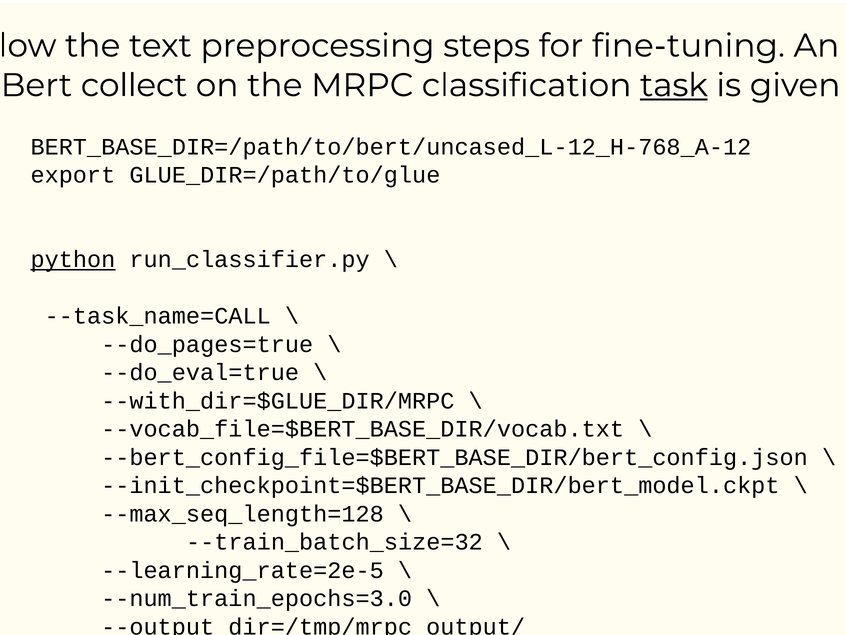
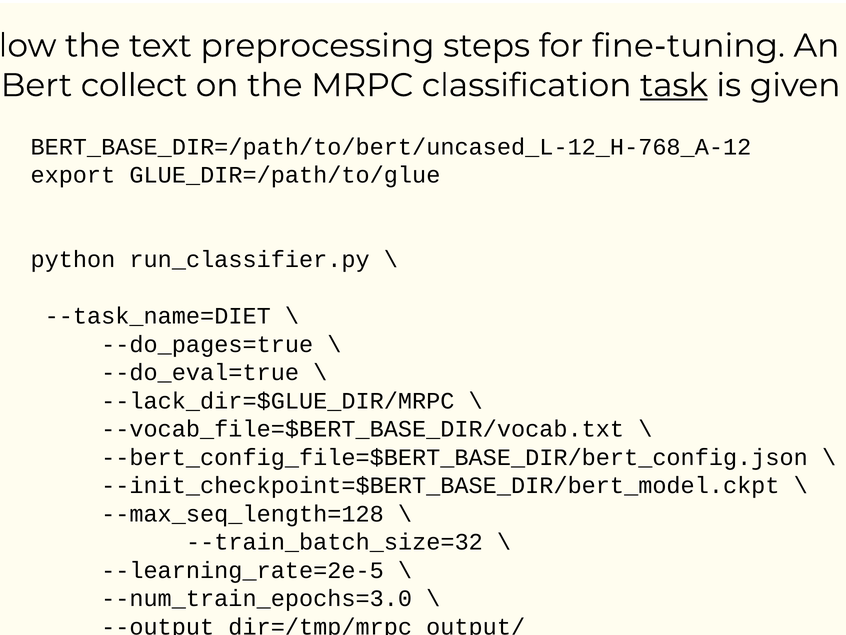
python underline: present -> none
--task_name=CALL: --task_name=CALL -> --task_name=DIET
--with_dir=$GLUE_DIR/MRPC: --with_dir=$GLUE_DIR/MRPC -> --lack_dir=$GLUE_DIR/MRPC
